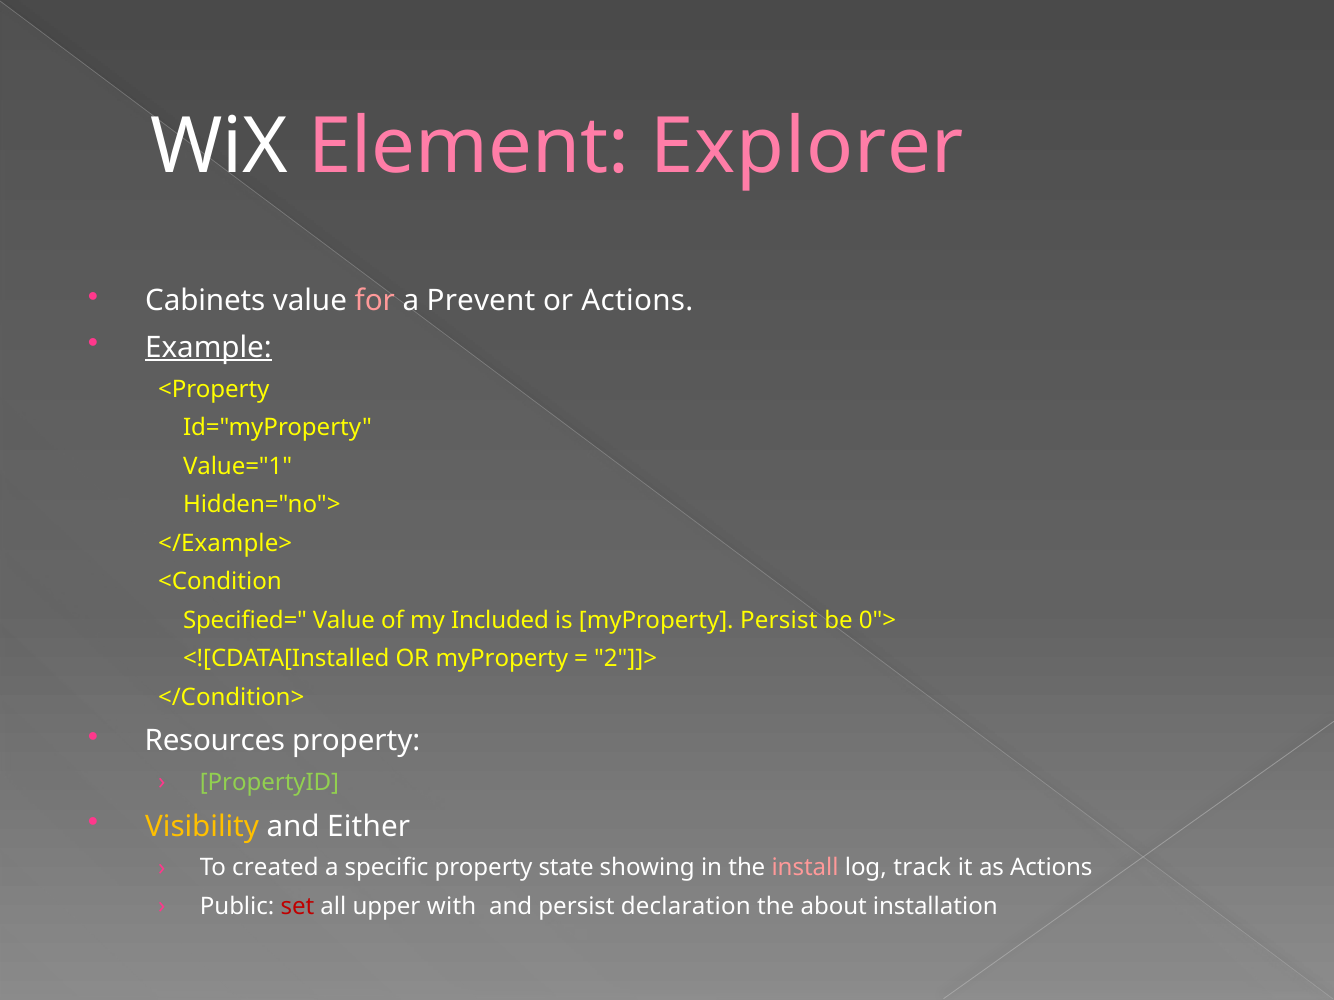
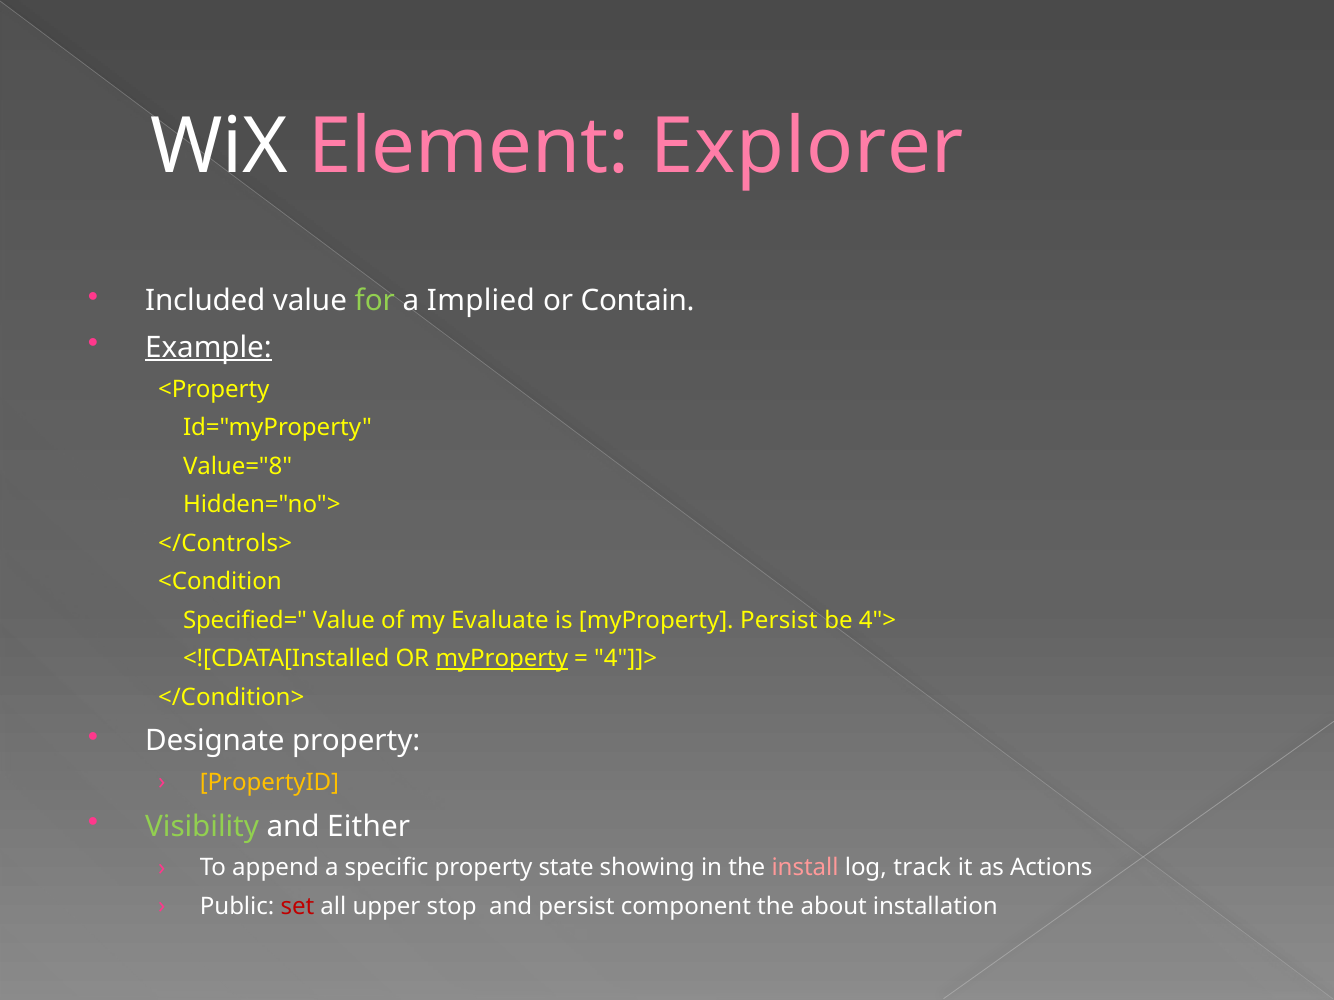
Cabinets: Cabinets -> Included
for colour: pink -> light green
Prevent: Prevent -> Implied
or Actions: Actions -> Contain
Value="1: Value="1 -> Value="8
</Example>: </Example> -> </Controls>
Included: Included -> Evaluate
0">: 0"> -> 4">
myProperty at (502, 659) underline: none -> present
2"]]>: 2"]]> -> 4"]]>
Resources: Resources -> Designate
PropertyID colour: light green -> yellow
Visibility colour: yellow -> light green
created: created -> append
with: with -> stop
declaration: declaration -> component
